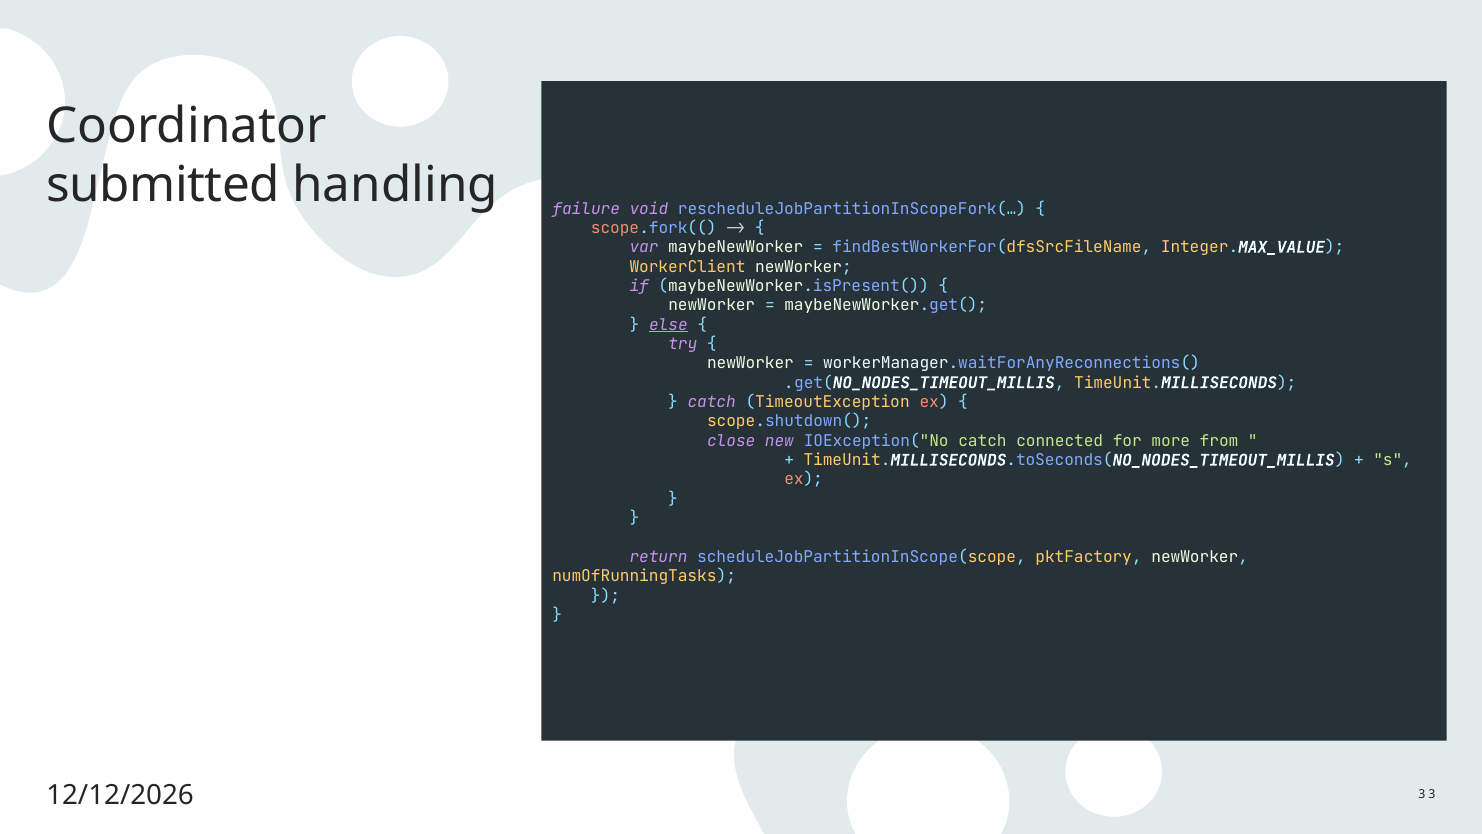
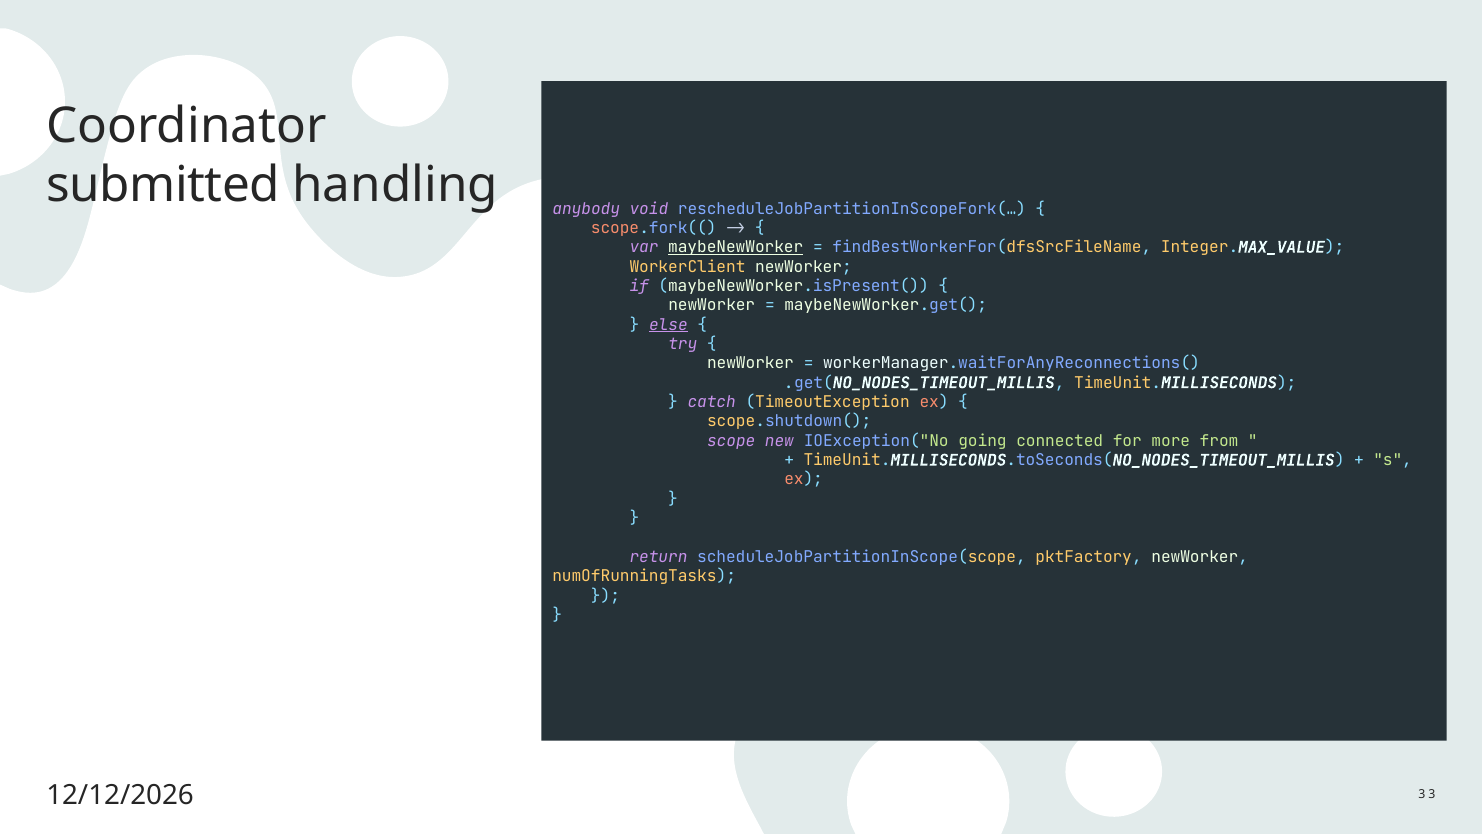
failure: failure -> anybody
maybeNewWorker underline: none -> present
close: close -> scope
IOException("No catch: catch -> going
